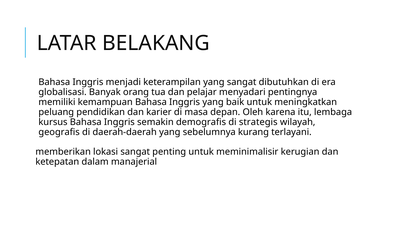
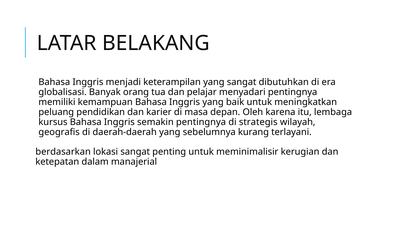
semakin demografis: demografis -> pentingnya
memberikan: memberikan -> berdasarkan
